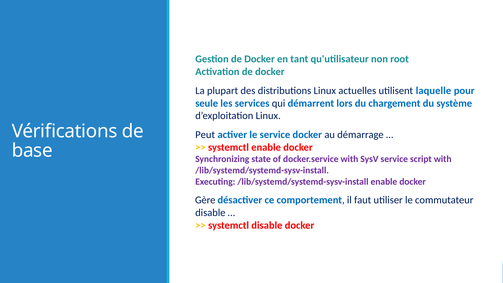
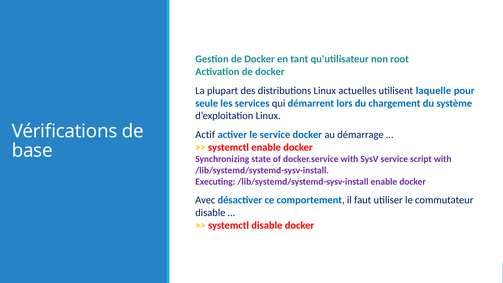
Peut: Peut -> Actif
Gère: Gère -> Avec
